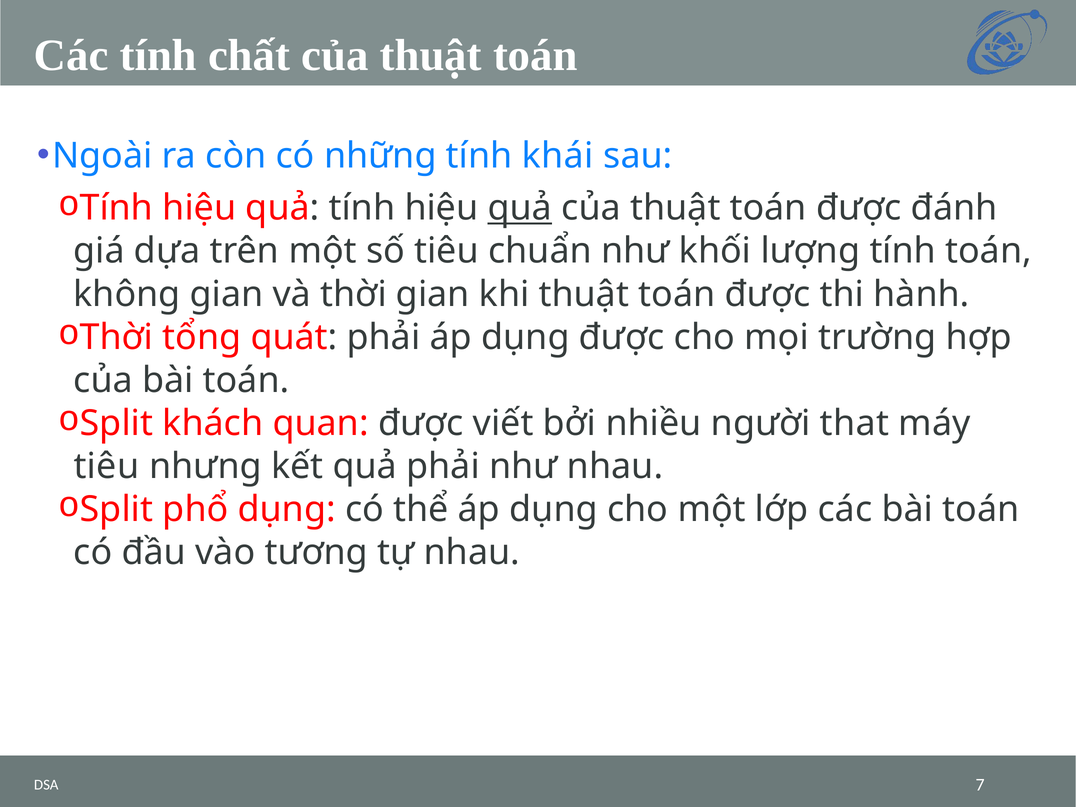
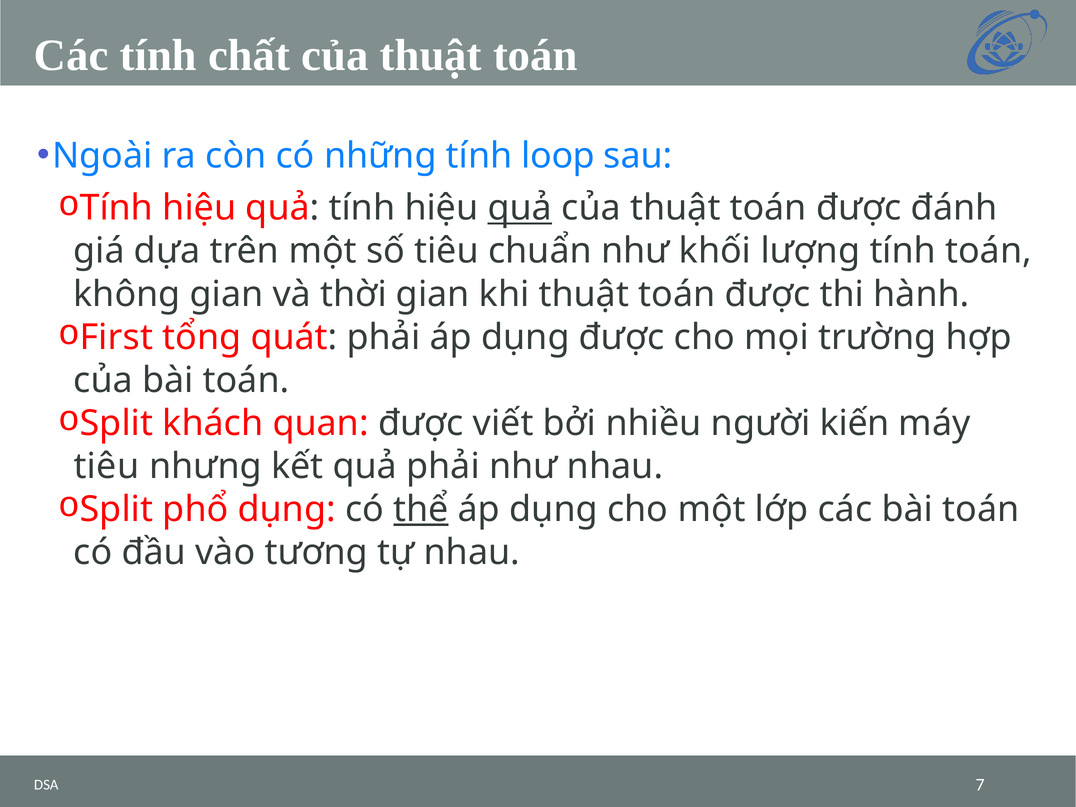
khái: khái -> loop
Thời at (116, 337): Thời -> First
that: that -> kiến
thể underline: none -> present
